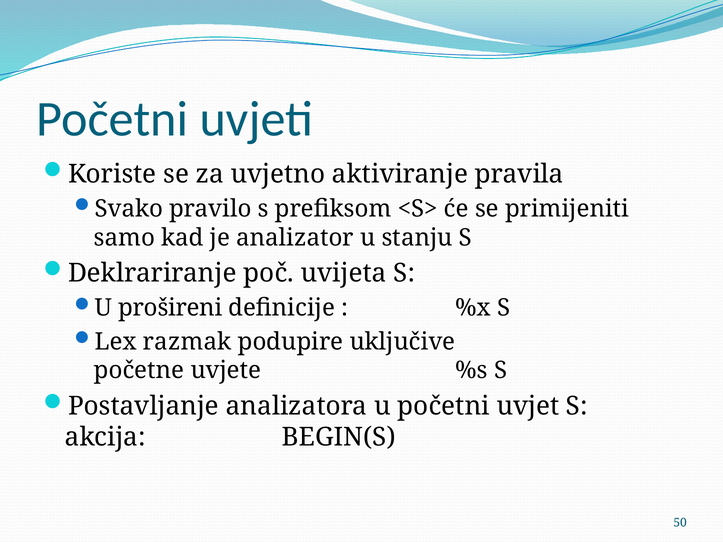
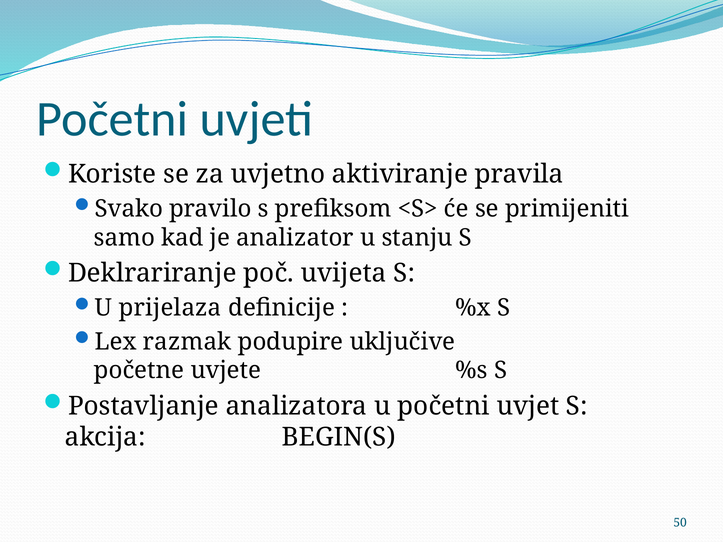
prošireni: prošireni -> prijelaza
